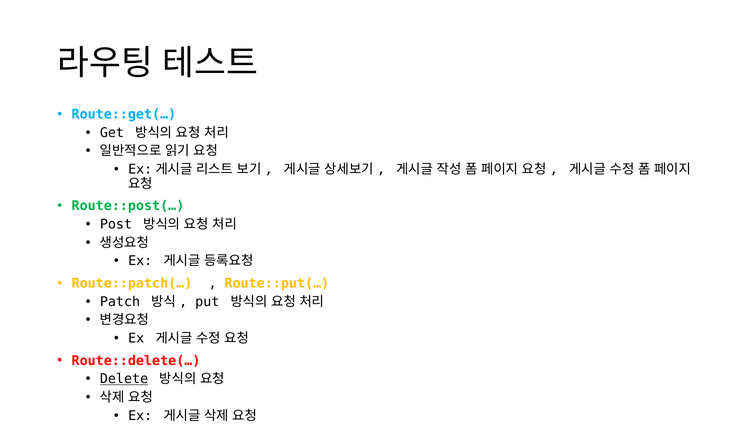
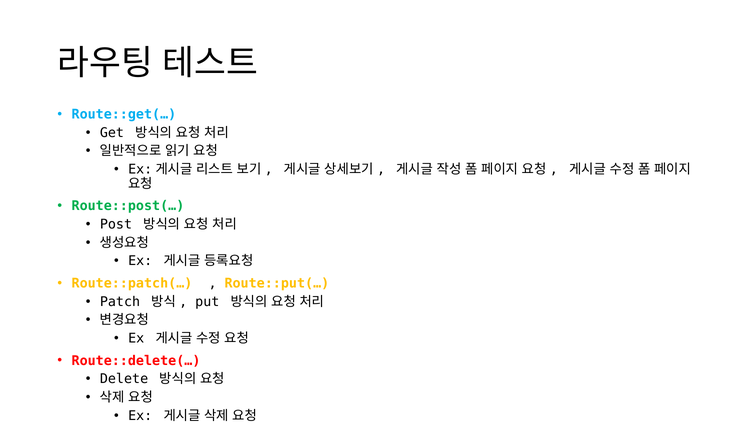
Delete underline: present -> none
